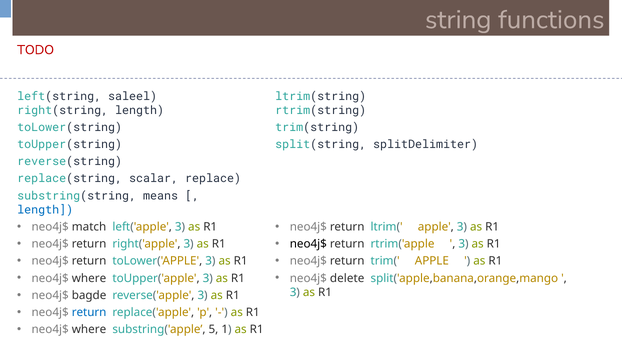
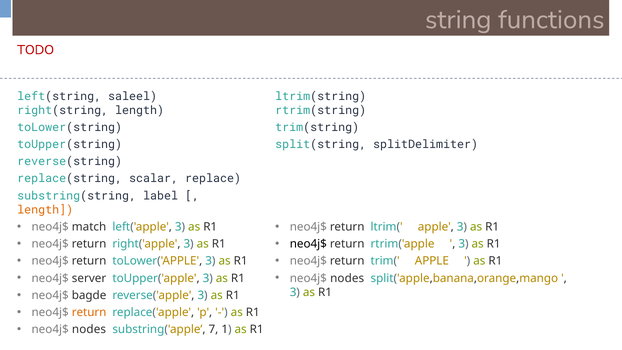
means: means -> label
length at (45, 210) colour: blue -> orange
where at (89, 278): where -> server
delete at (347, 278): delete -> nodes
return at (89, 312) colour: blue -> orange
where at (89, 329): where -> nodes
5: 5 -> 7
